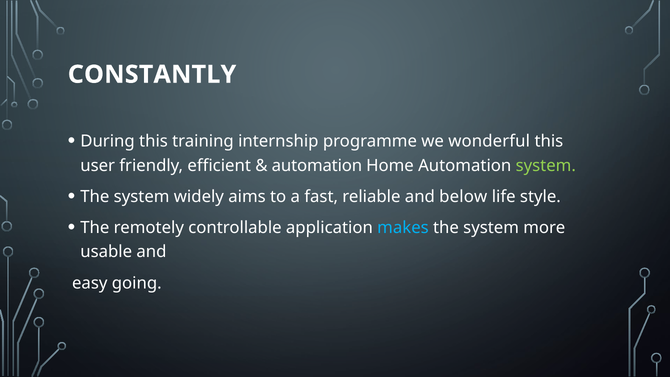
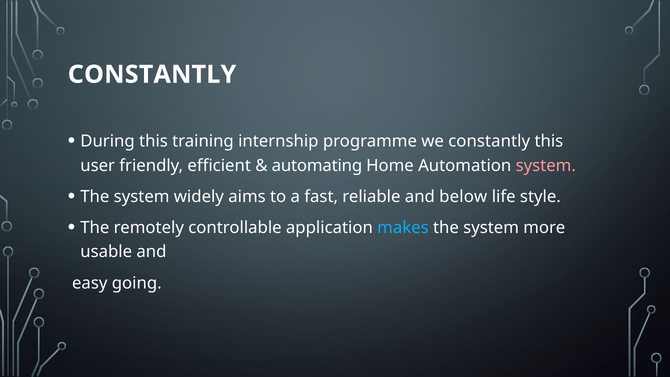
we wonderful: wonderful -> constantly
automation at (317, 165): automation -> automating
system at (546, 165) colour: light green -> pink
